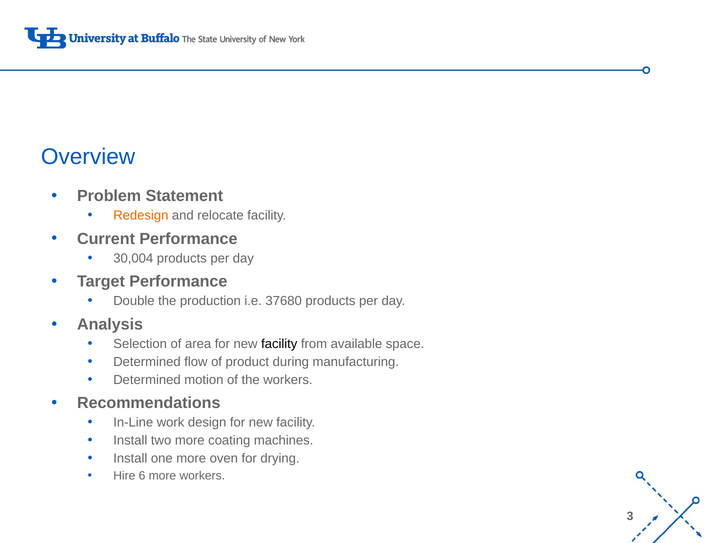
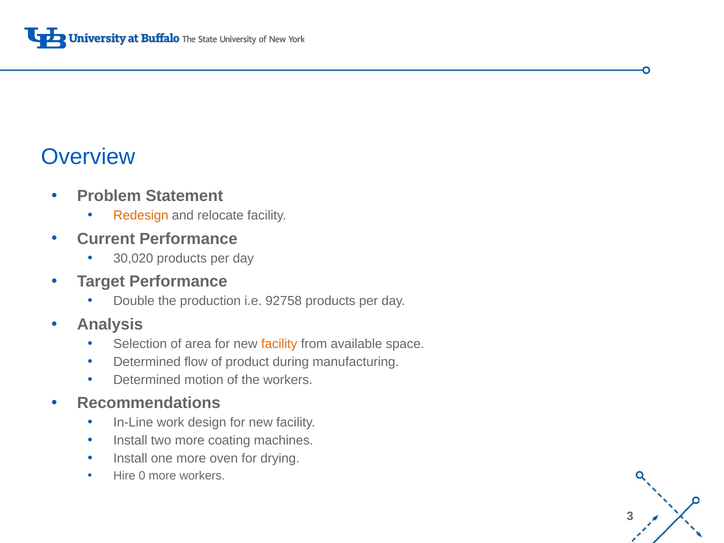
30,004: 30,004 -> 30,020
37680: 37680 -> 92758
facility at (279, 344) colour: black -> orange
6: 6 -> 0
